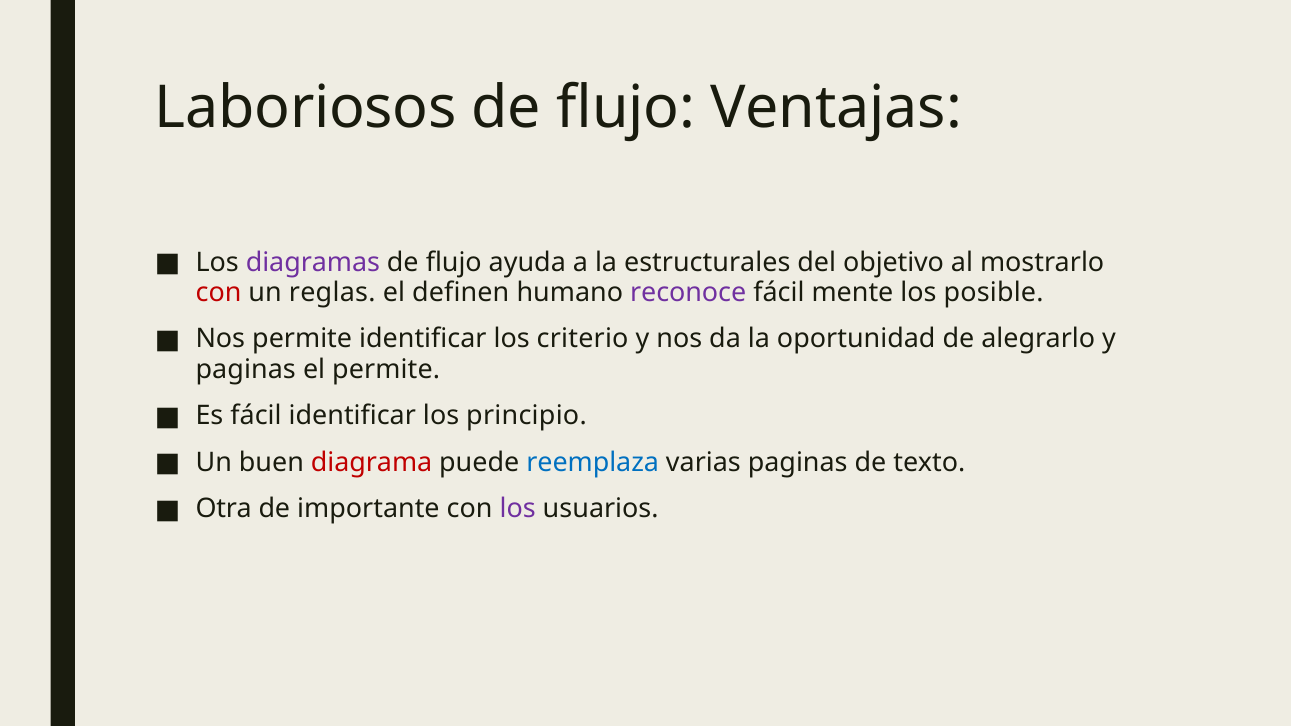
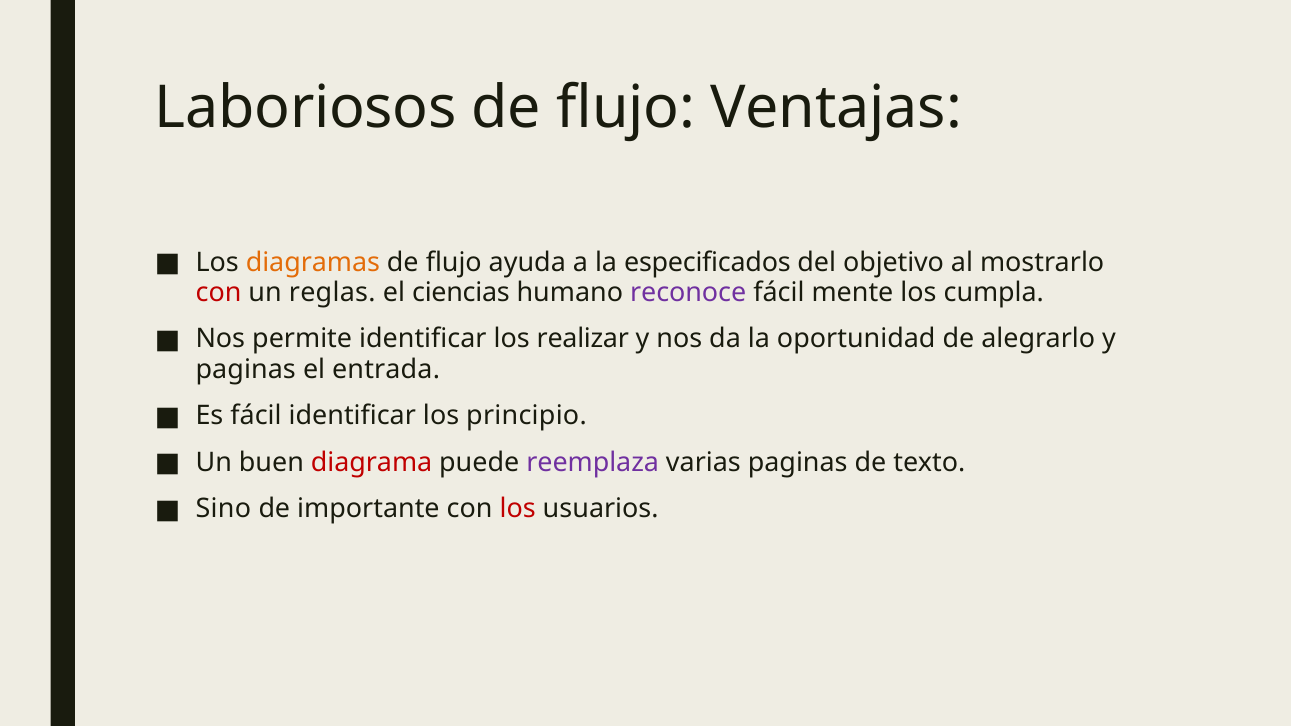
diagramas colour: purple -> orange
estructurales: estructurales -> especificados
definen: definen -> ciencias
posible: posible -> cumpla
criterio: criterio -> realizar
el permite: permite -> entrada
reemplaza colour: blue -> purple
Otra: Otra -> Sino
los at (518, 509) colour: purple -> red
